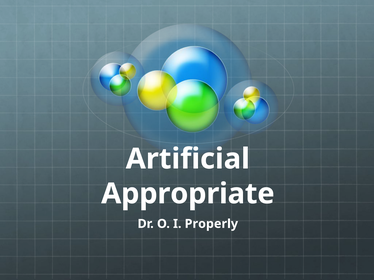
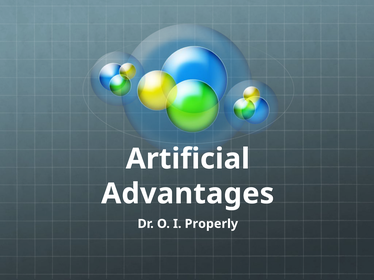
Appropriate: Appropriate -> Advantages
